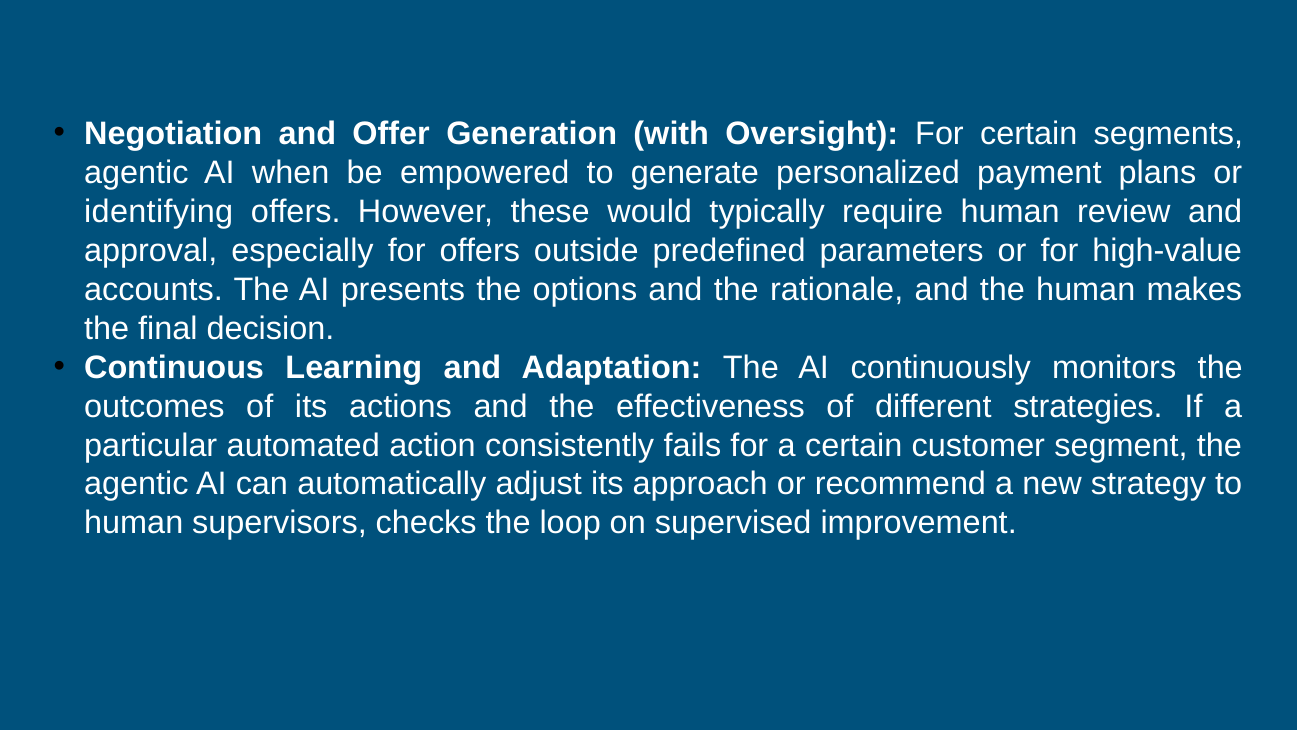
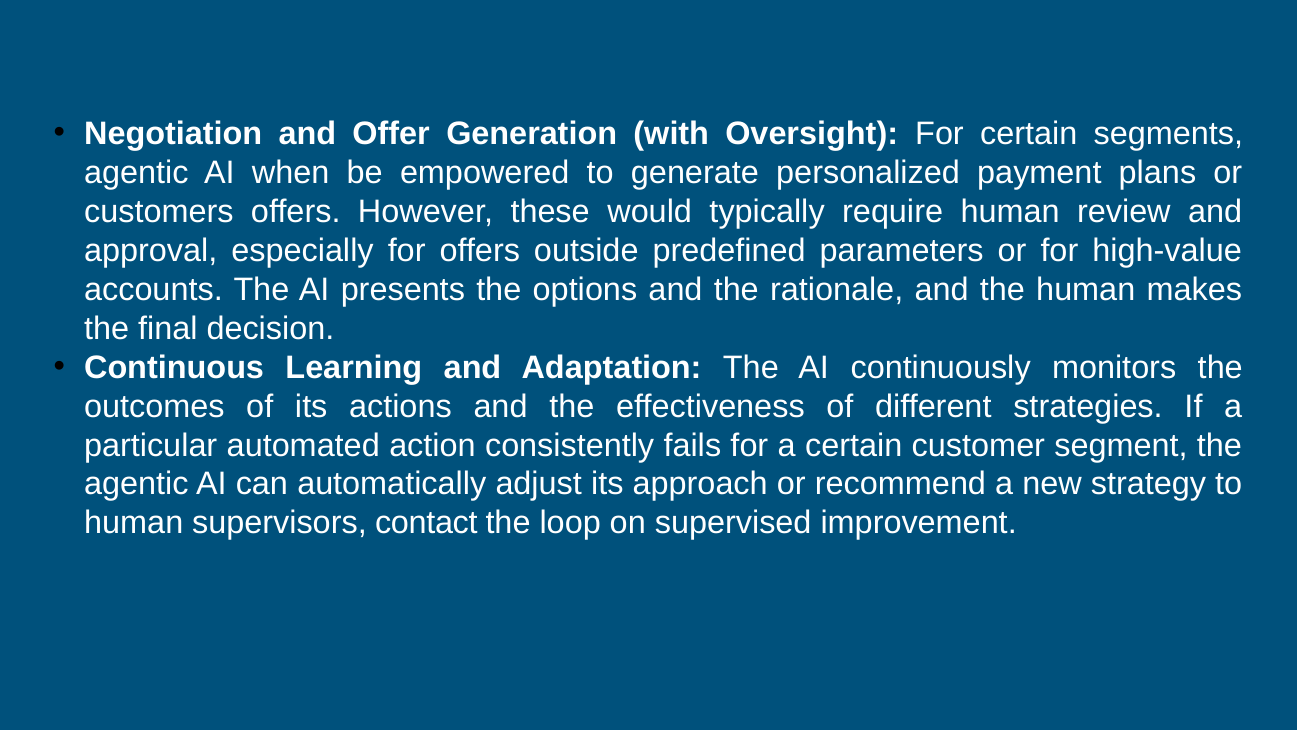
identifying: identifying -> customers
checks: checks -> contact
